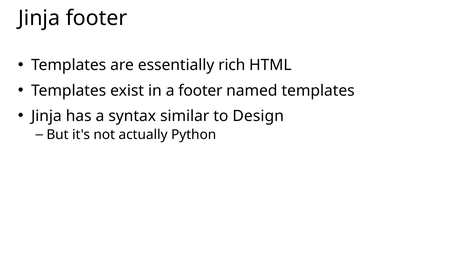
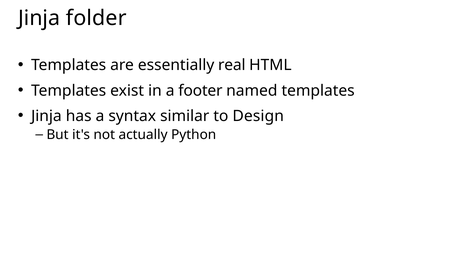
Jinja footer: footer -> folder
rich: rich -> real
